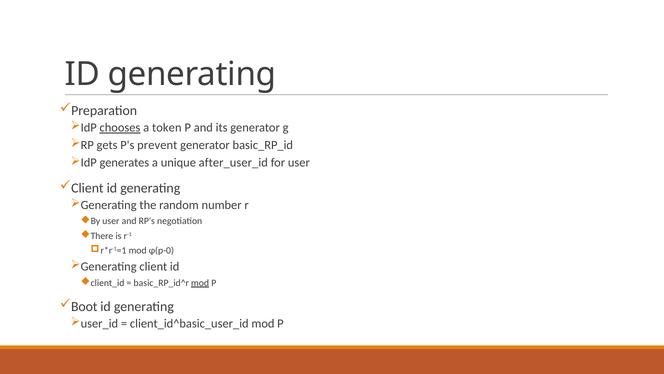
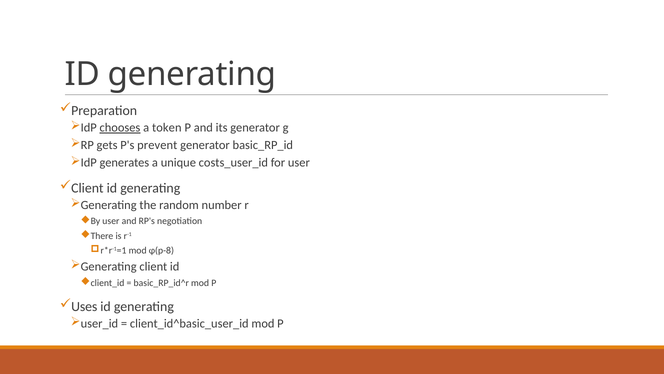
after_user_id: after_user_id -> costs_user_id
φ(p-0: φ(p-0 -> φ(p-8
mod at (200, 282) underline: present -> none
Boot: Boot -> Uses
